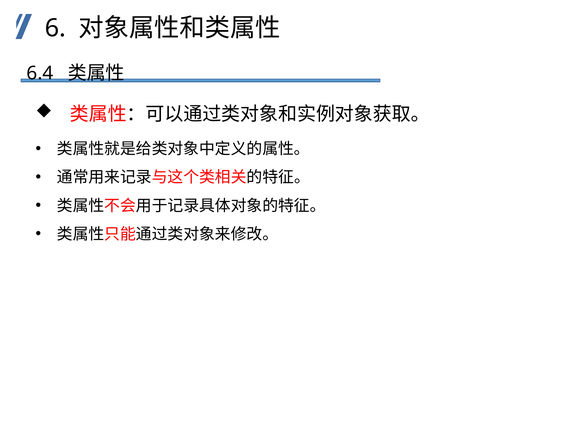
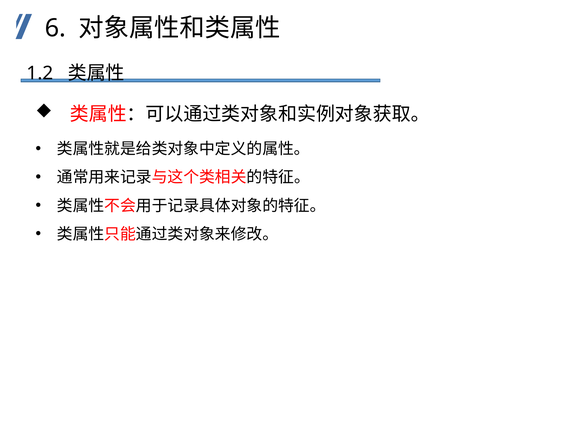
6.4: 6.4 -> 1.2
